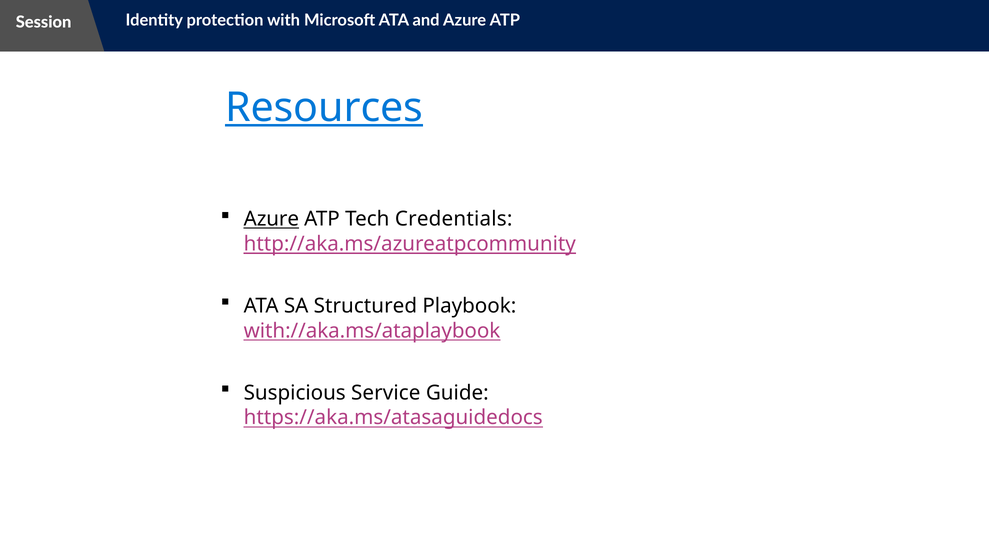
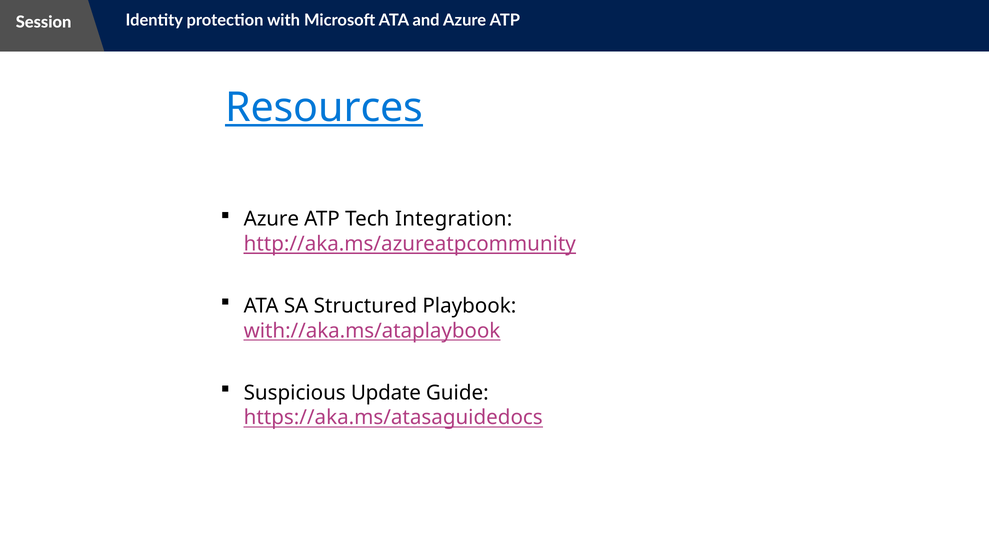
Azure at (271, 219) underline: present -> none
Credentials: Credentials -> Integration
Service: Service -> Update
